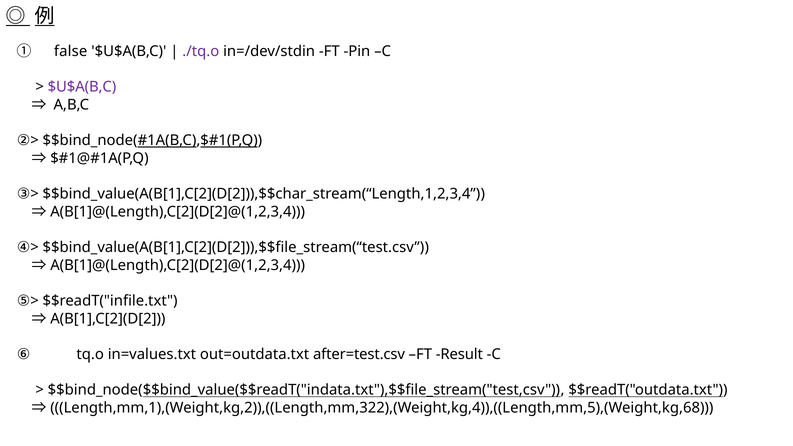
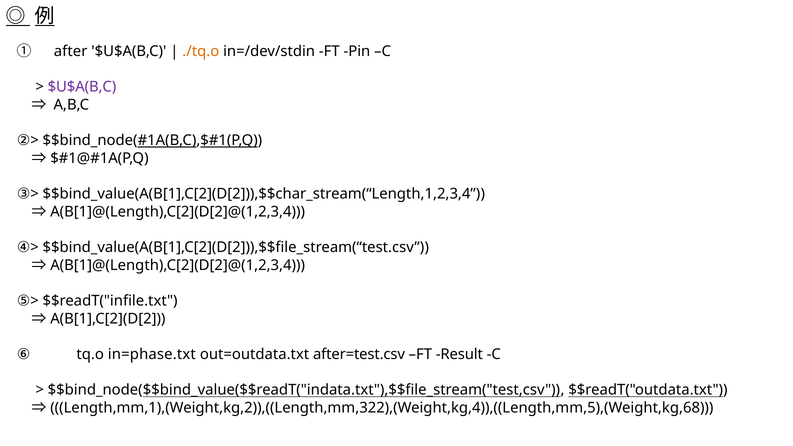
false: false -> after
./tq.o colour: purple -> orange
in=values.txt: in=values.txt -> in=phase.txt
